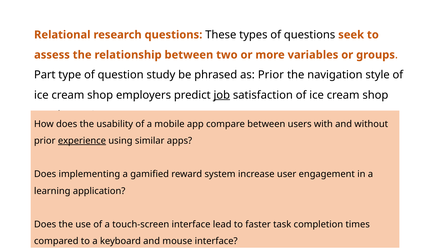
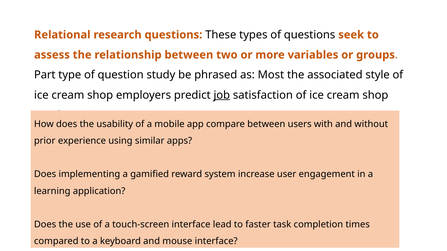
as Prior: Prior -> Most
navigation: navigation -> associated
experience underline: present -> none
